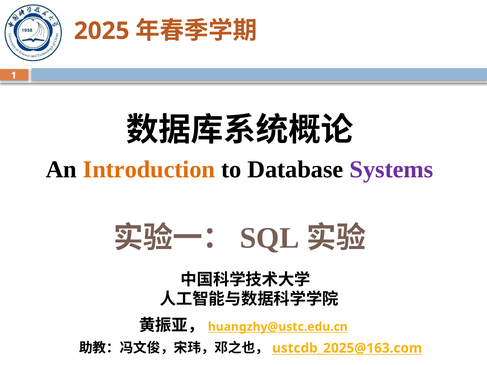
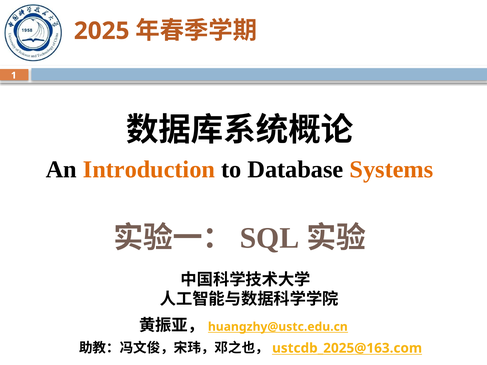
Systems colour: purple -> orange
